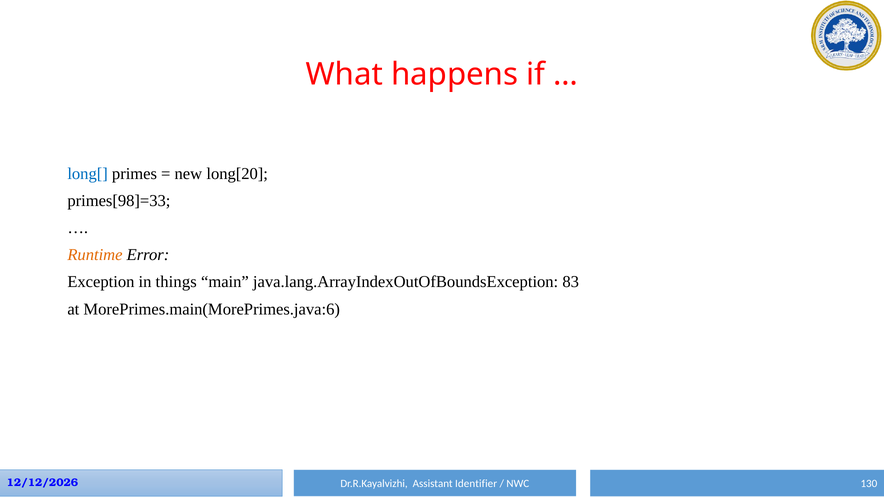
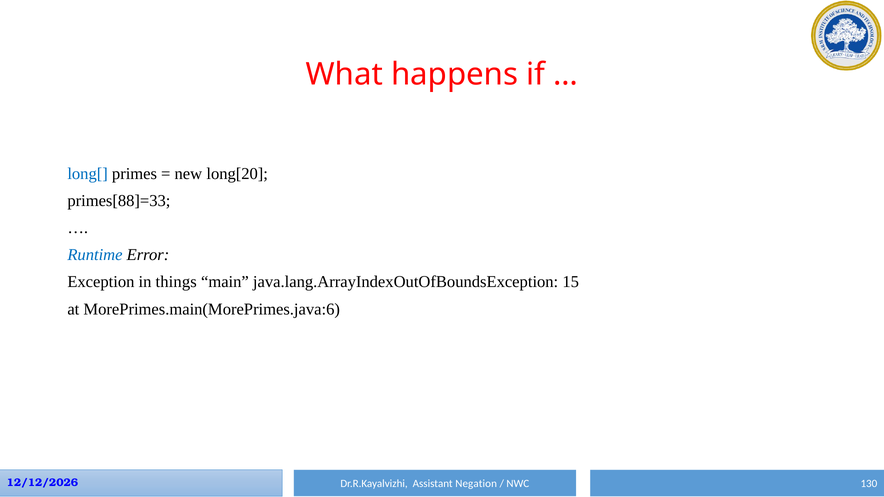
primes[98]=33: primes[98]=33 -> primes[88]=33
Runtime colour: orange -> blue
83: 83 -> 15
Identifier: Identifier -> Negation
